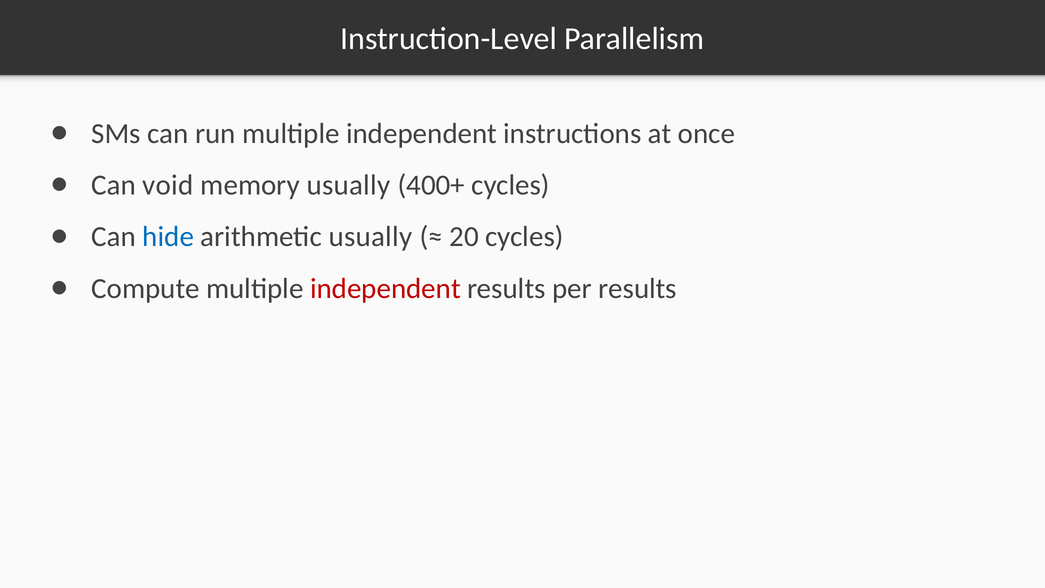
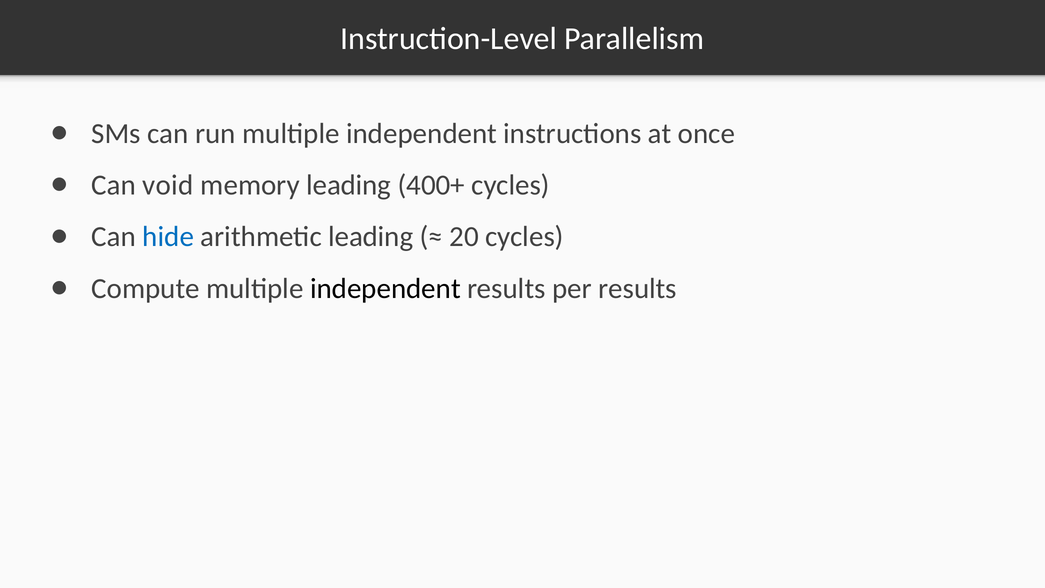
memory usually: usually -> leading
arithmetic usually: usually -> leading
independent at (385, 288) colour: red -> black
